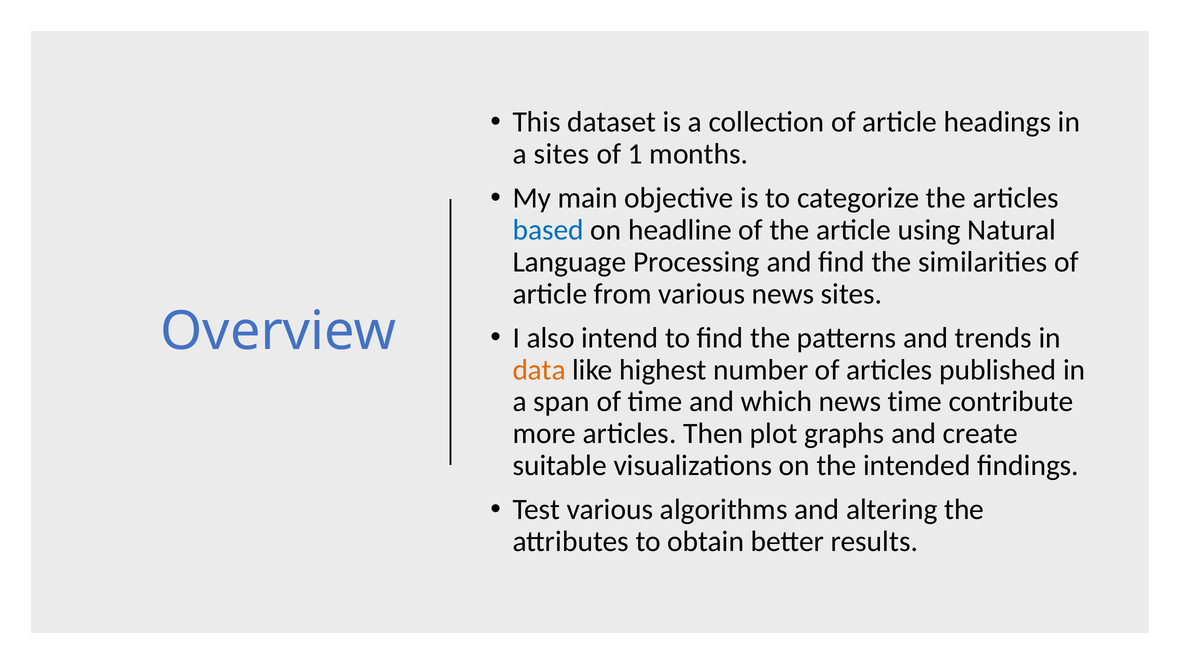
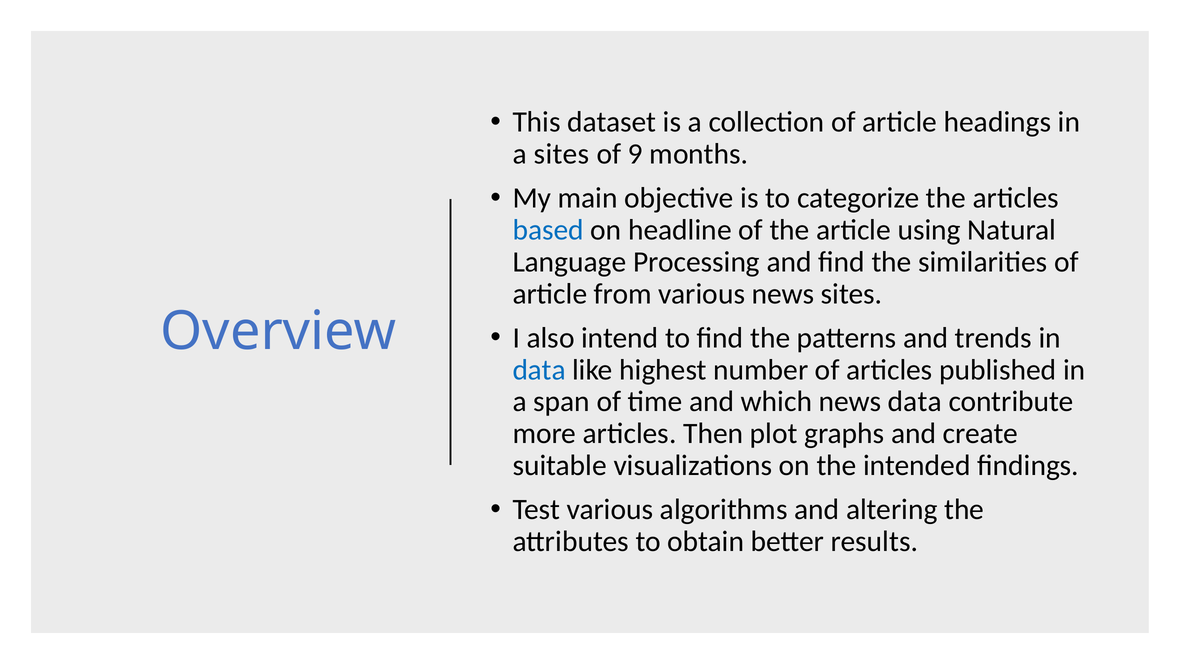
1: 1 -> 9
data at (539, 370) colour: orange -> blue
news time: time -> data
